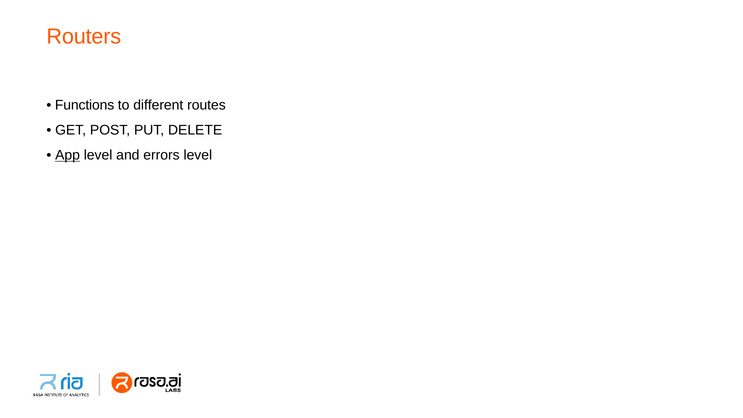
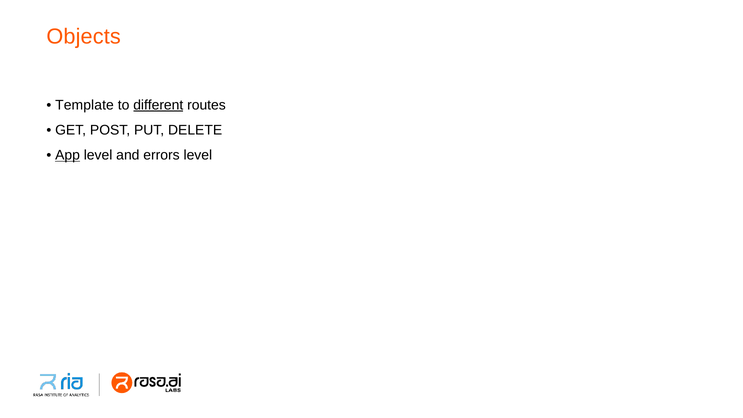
Routers: Routers -> Objects
Functions: Functions -> Template
different underline: none -> present
